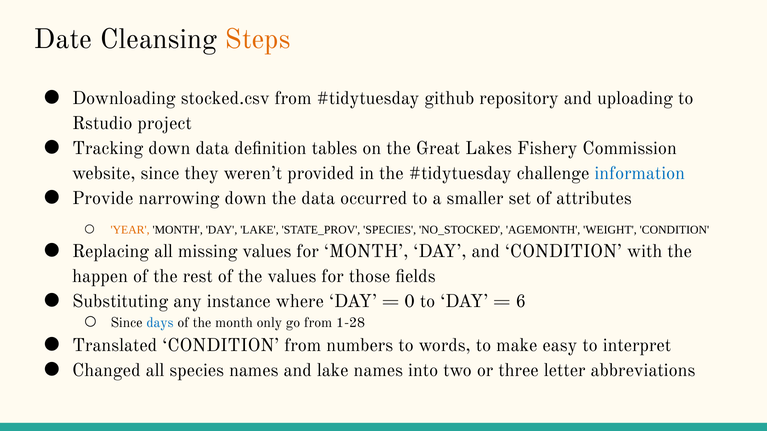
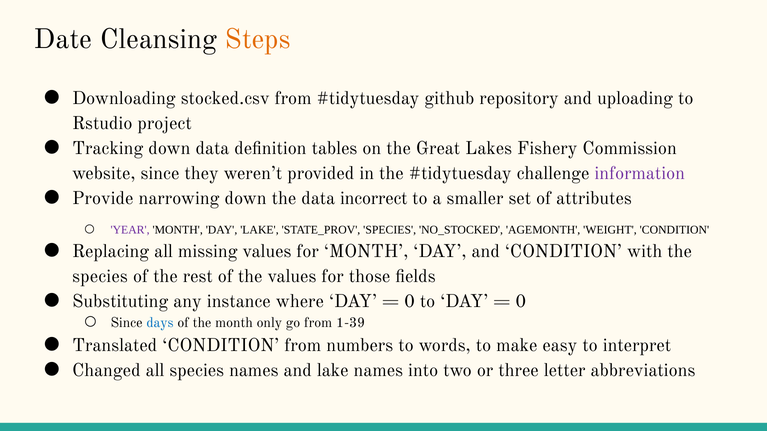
information colour: blue -> purple
occurred: occurred -> incorrect
YEAR colour: orange -> purple
happen at (100, 277): happen -> species
6 at (521, 302): 6 -> 0
1-28: 1-28 -> 1-39
